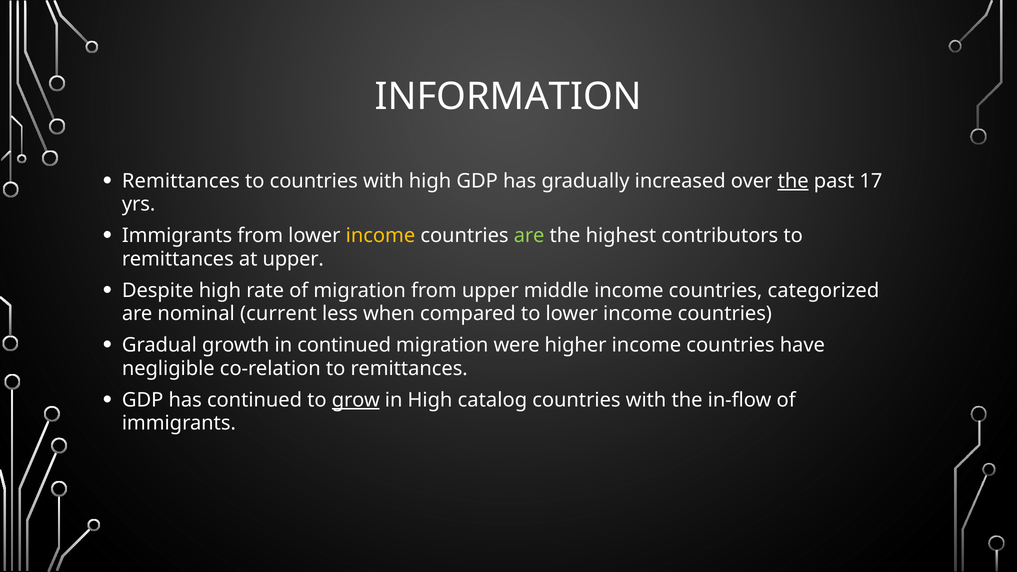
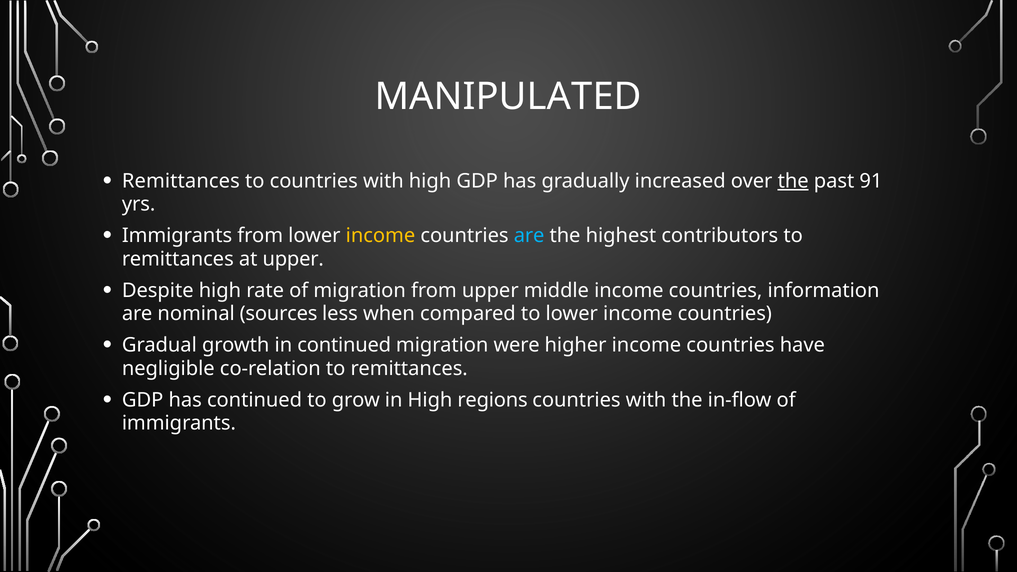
INFORMATION: INFORMATION -> MANIPULATED
17: 17 -> 91
are at (529, 236) colour: light green -> light blue
categorized: categorized -> information
current: current -> sources
grow underline: present -> none
catalog: catalog -> regions
